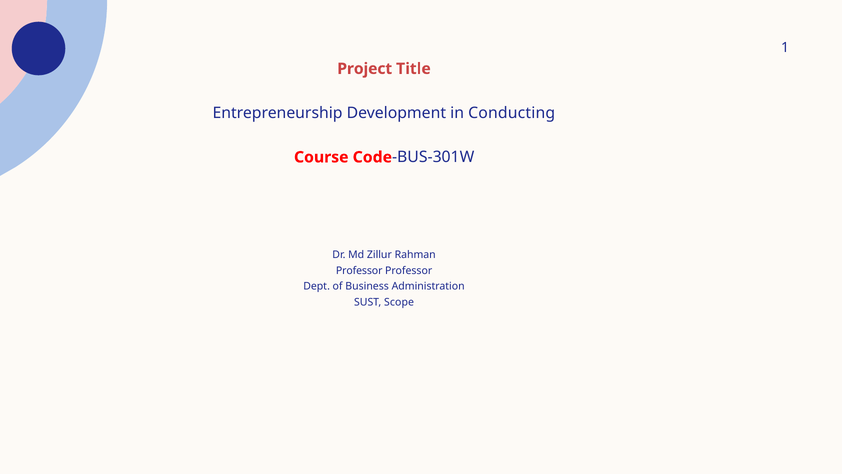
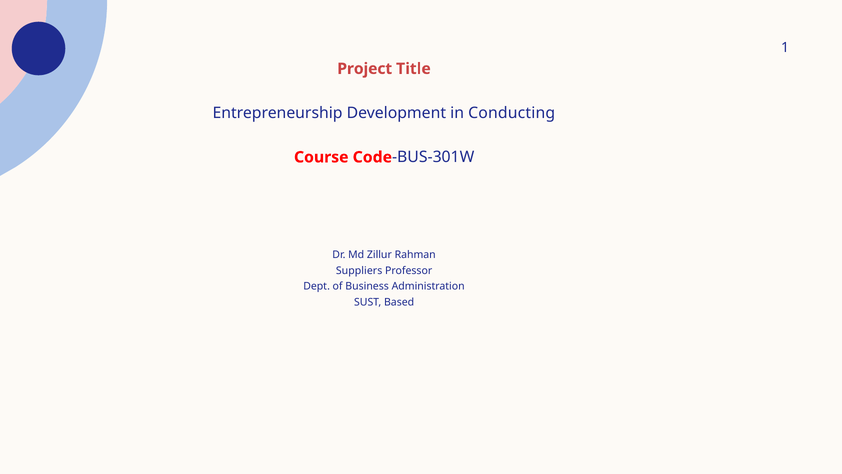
Professor at (359, 270): Professor -> Suppliers
Scope: Scope -> Based
